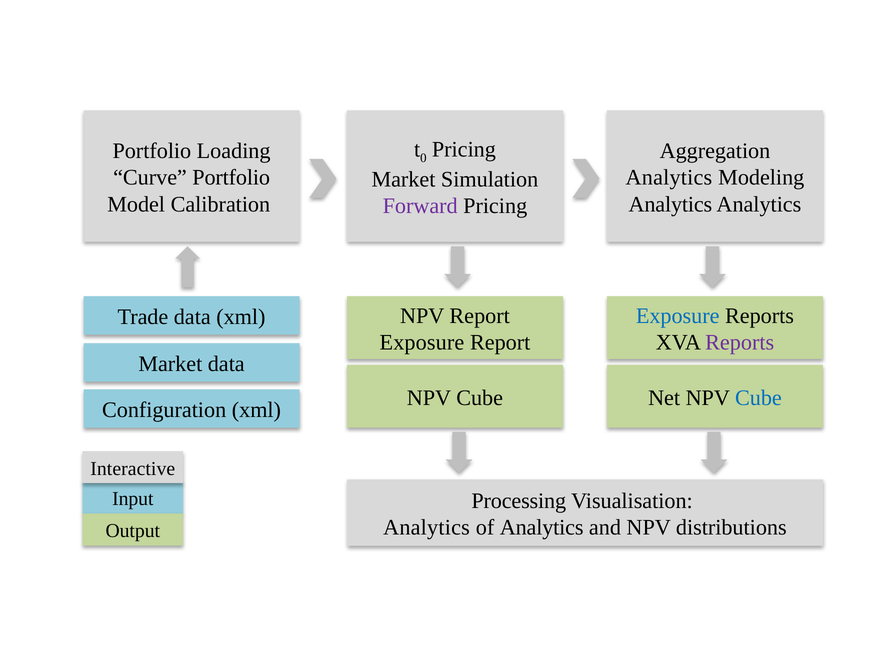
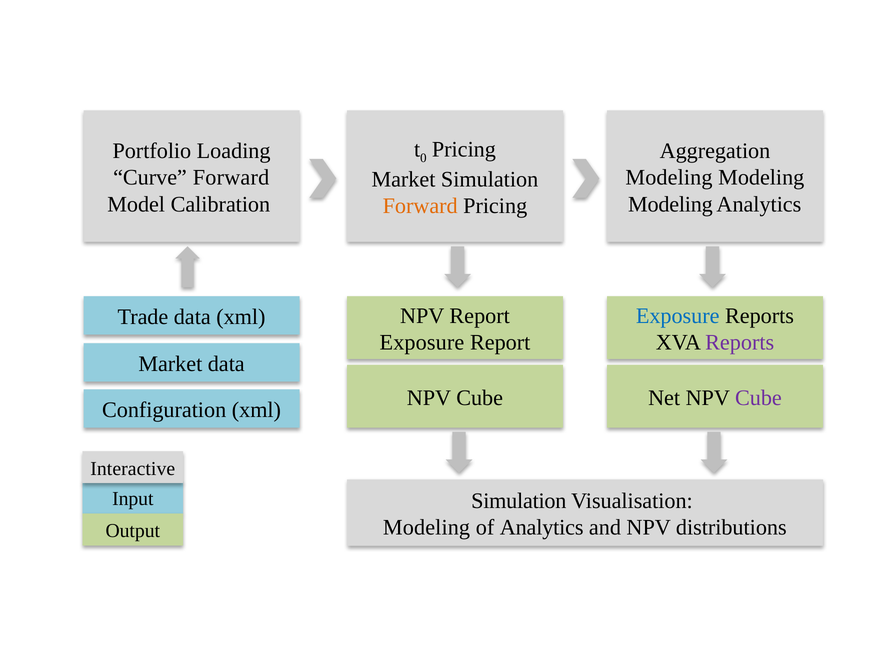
Curve Portfolio: Portfolio -> Forward
Analytics at (669, 178): Analytics -> Modeling
Analytics at (670, 204): Analytics -> Modeling
Forward at (420, 206) colour: purple -> orange
Cube at (758, 398) colour: blue -> purple
Processing at (519, 501): Processing -> Simulation
Analytics at (426, 528): Analytics -> Modeling
